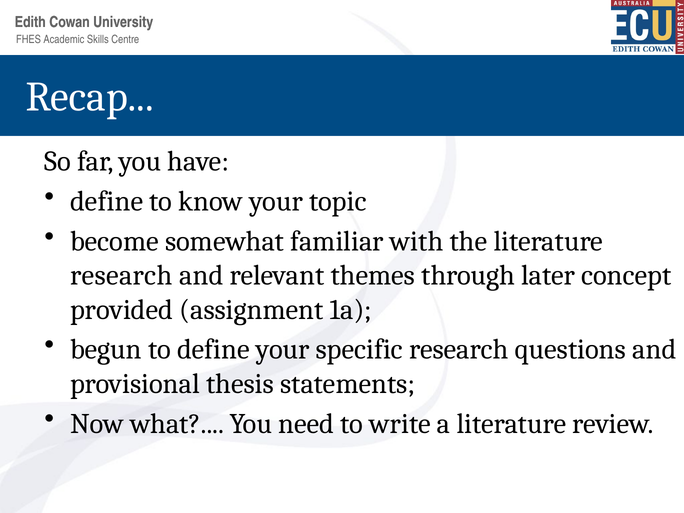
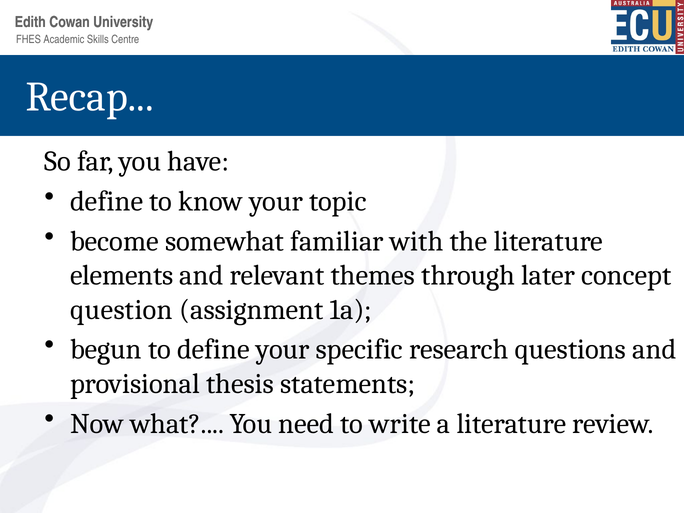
research at (121, 275): research -> elements
provided: provided -> question
